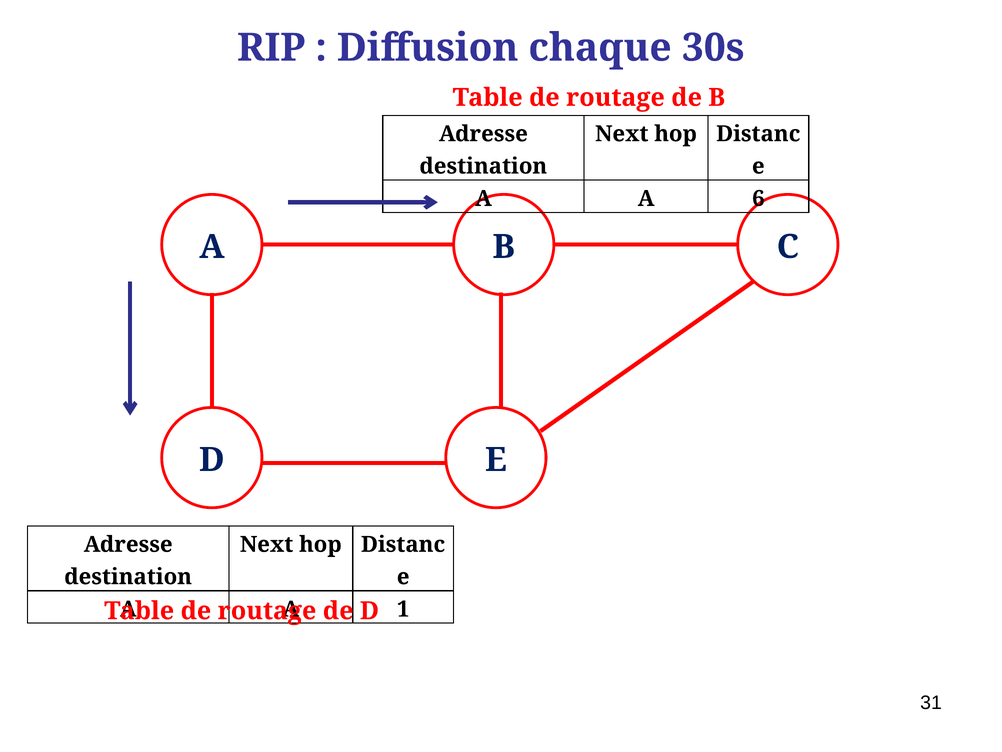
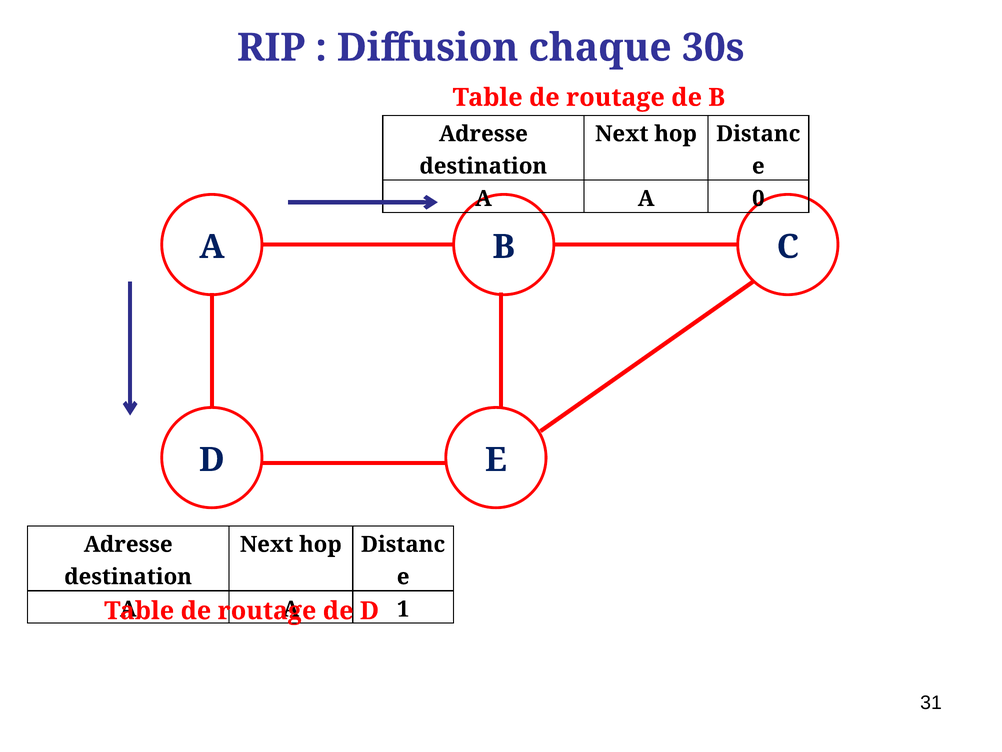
6: 6 -> 0
